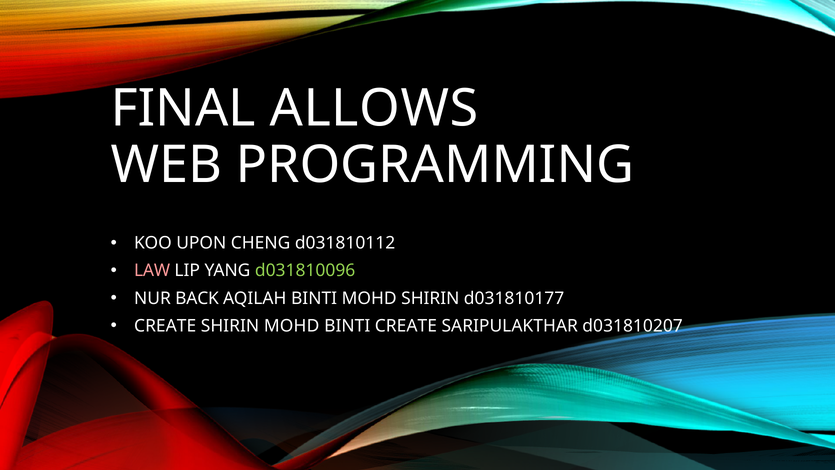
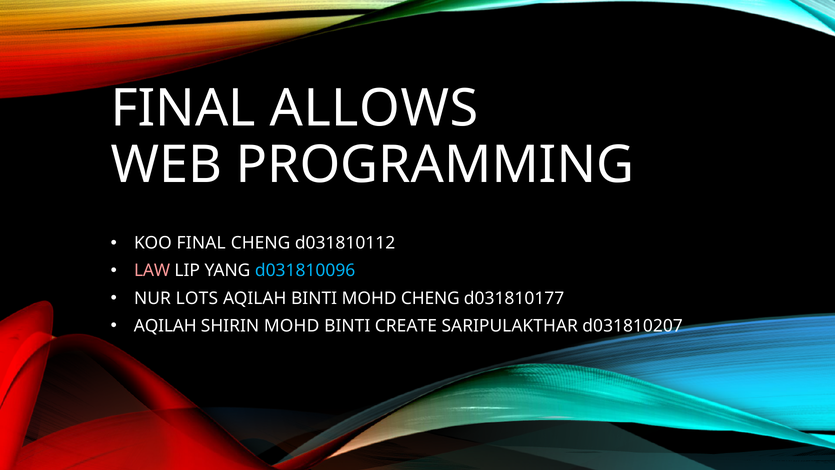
KOO UPON: UPON -> FINAL
d031810096 colour: light green -> light blue
BACK: BACK -> LOTS
MOHD SHIRIN: SHIRIN -> CHENG
CREATE at (165, 326): CREATE -> AQILAH
